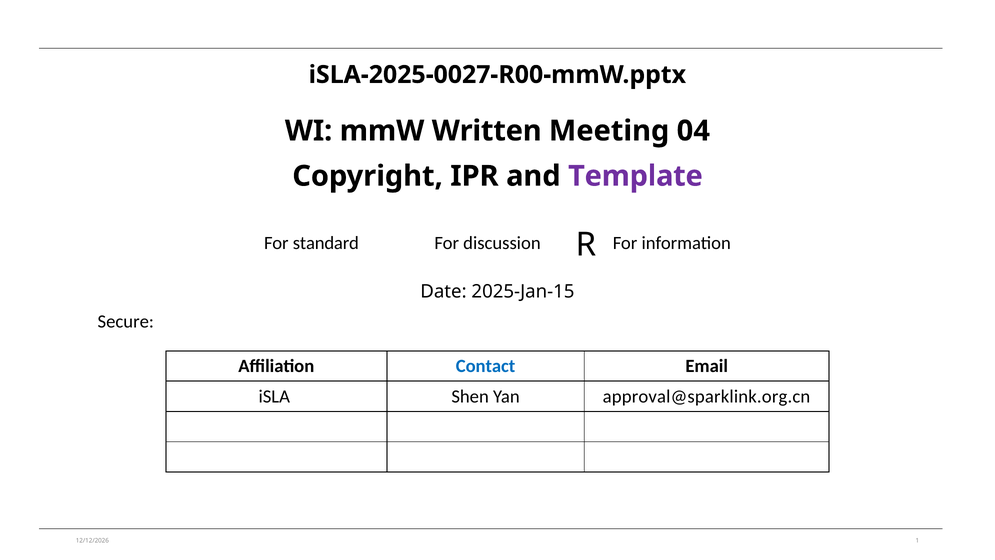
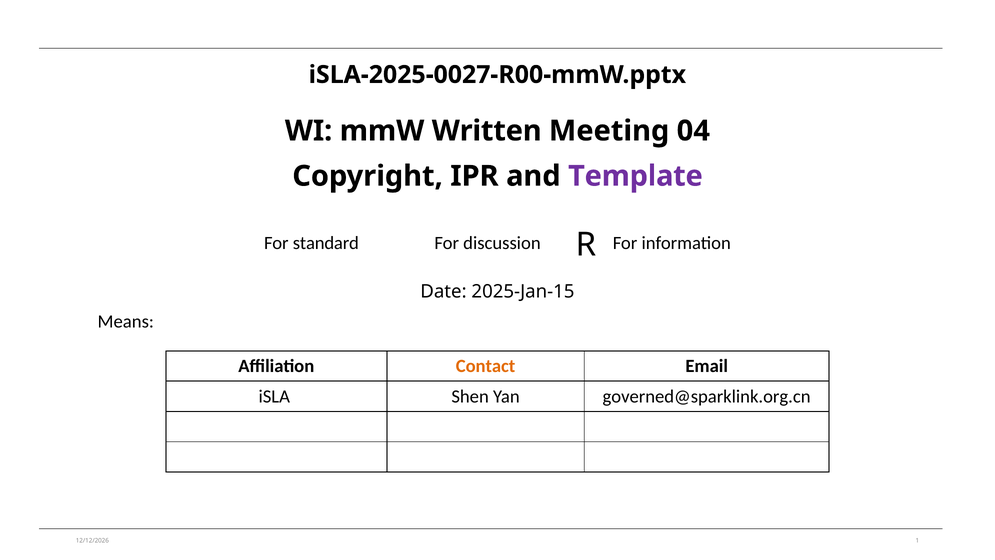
Secure: Secure -> Means
Contact colour: blue -> orange
approval@sparklink.org.cn: approval@sparklink.org.cn -> governed@sparklink.org.cn
